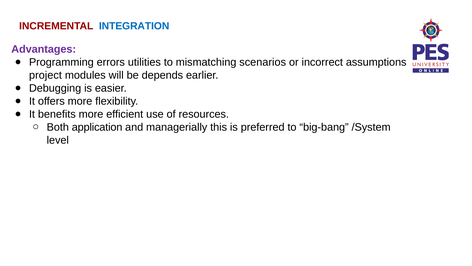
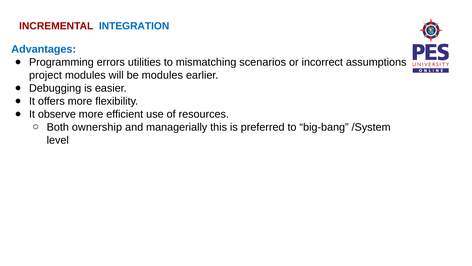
Advantages colour: purple -> blue
be depends: depends -> modules
benefits: benefits -> observe
application: application -> ownership
